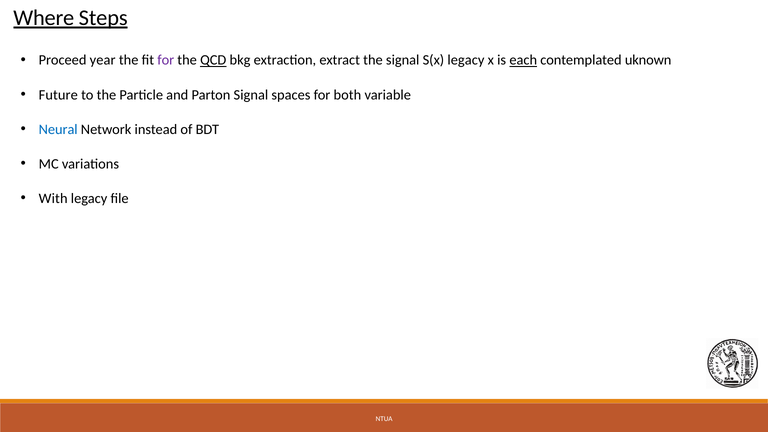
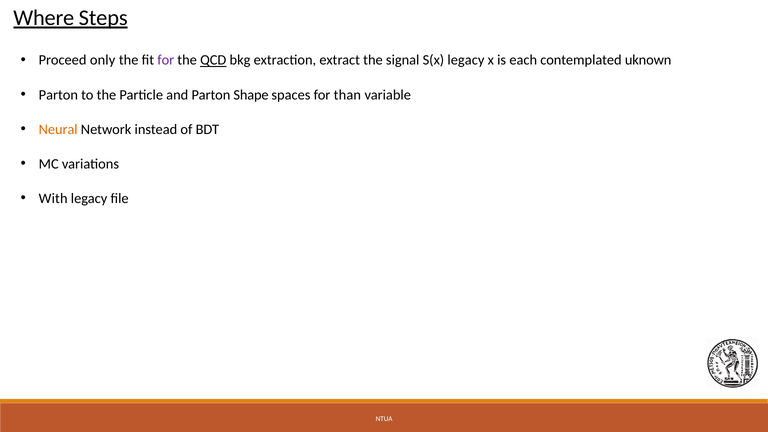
year: year -> only
each underline: present -> none
Future at (58, 95): Future -> Parton
Parton Signal: Signal -> Shape
both: both -> than
Neural colour: blue -> orange
